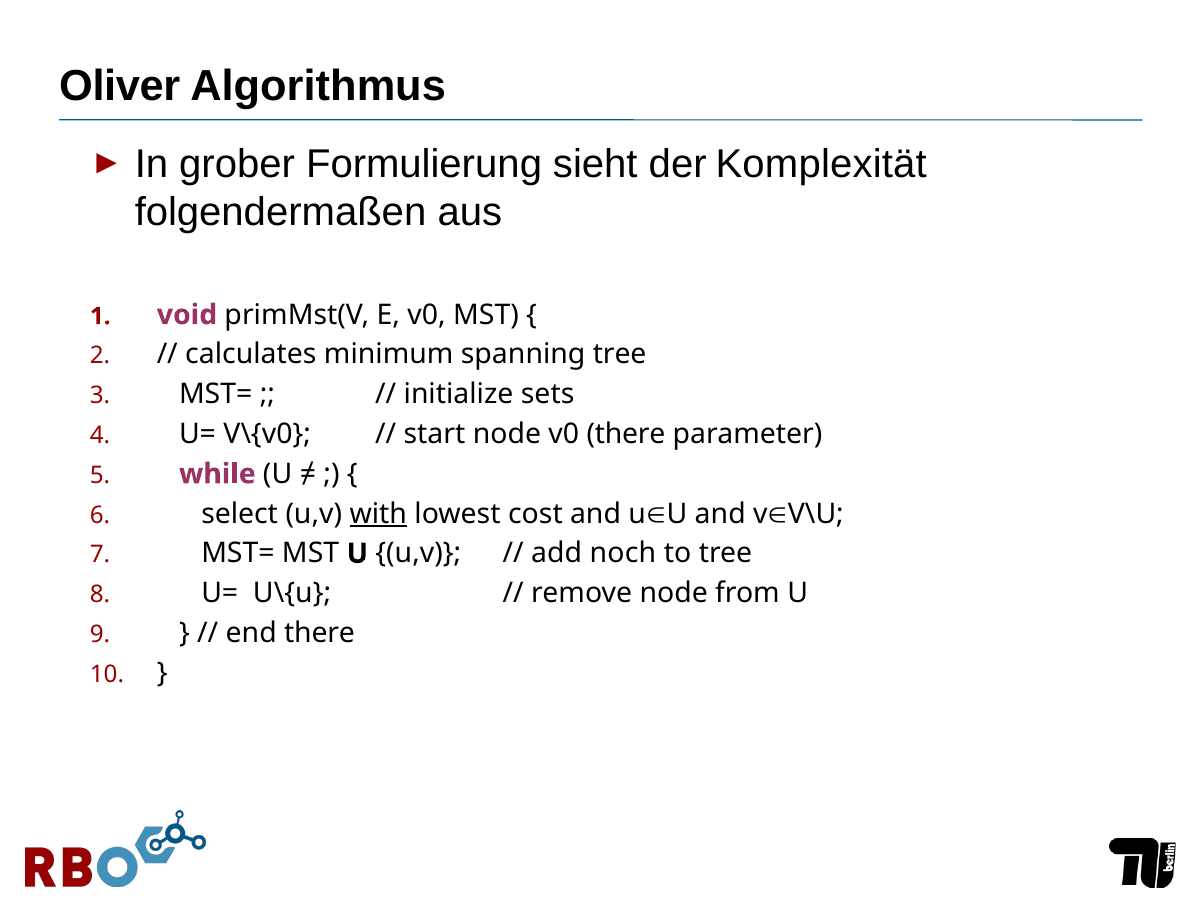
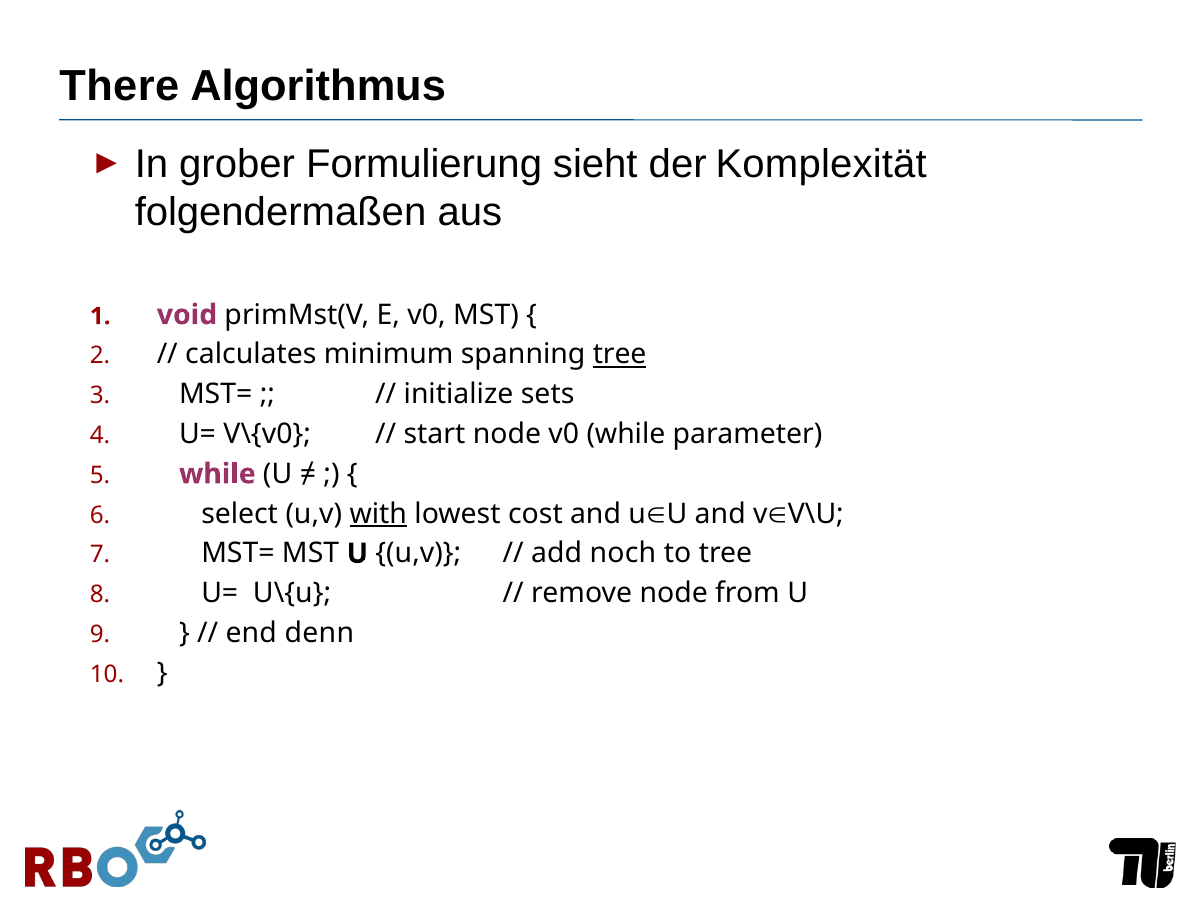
Oliver: Oliver -> There
tree at (620, 354) underline: none -> present
v0 there: there -> while
end there: there -> denn
